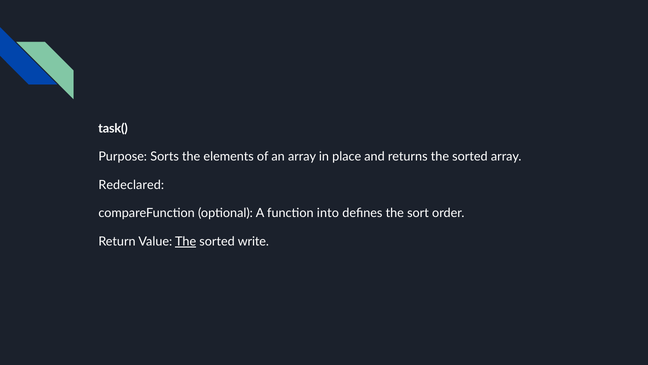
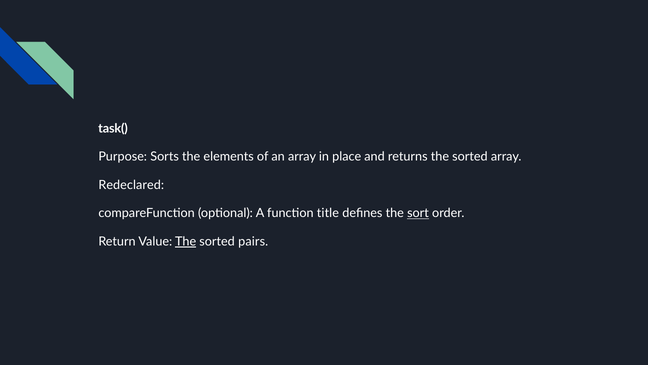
into: into -> title
sort underline: none -> present
write: write -> pairs
